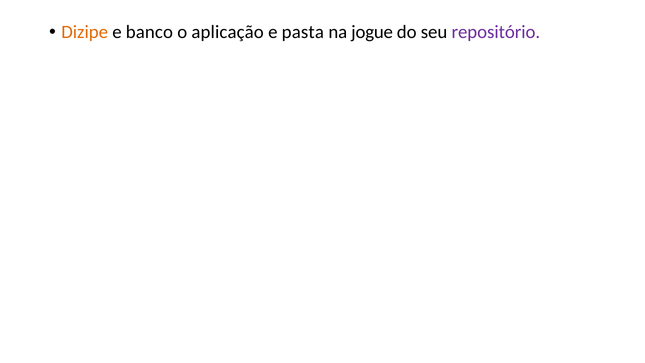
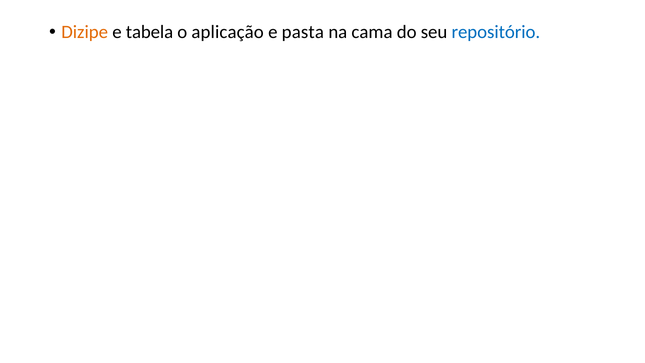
banco: banco -> tabela
jogue: jogue -> cama
repositório colour: purple -> blue
